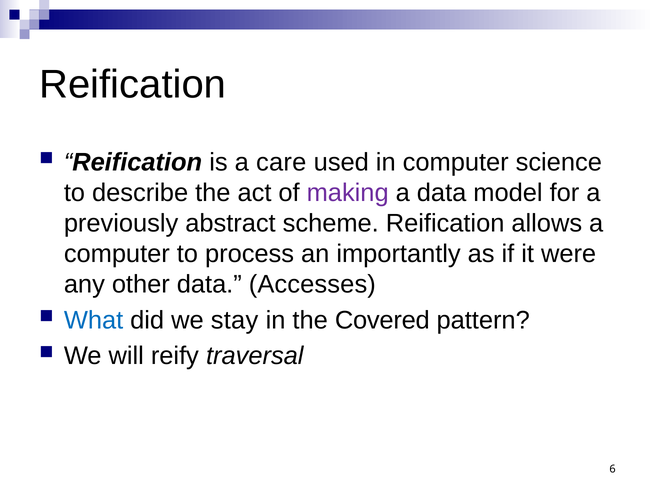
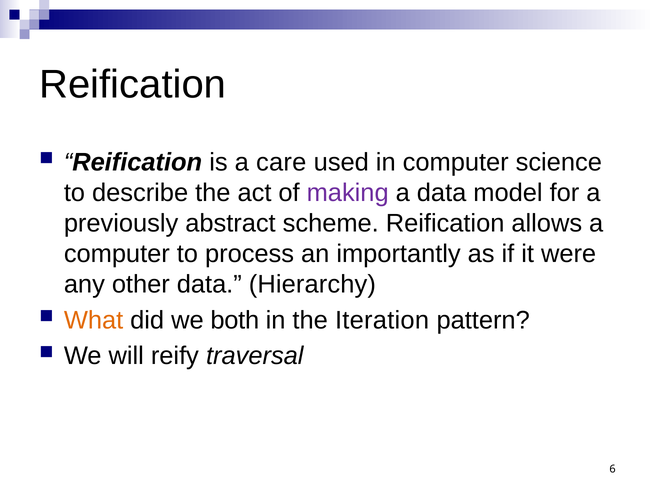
Accesses: Accesses -> Hierarchy
What colour: blue -> orange
stay: stay -> both
Covered: Covered -> Iteration
